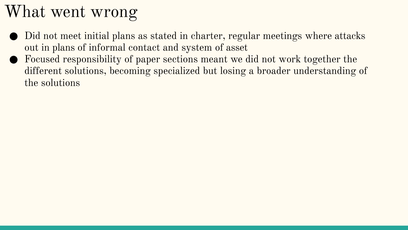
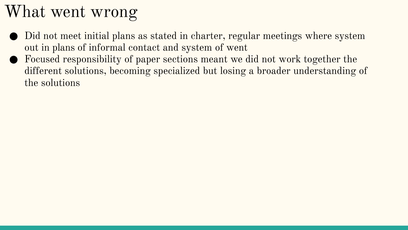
where attacks: attacks -> system
of asset: asset -> went
